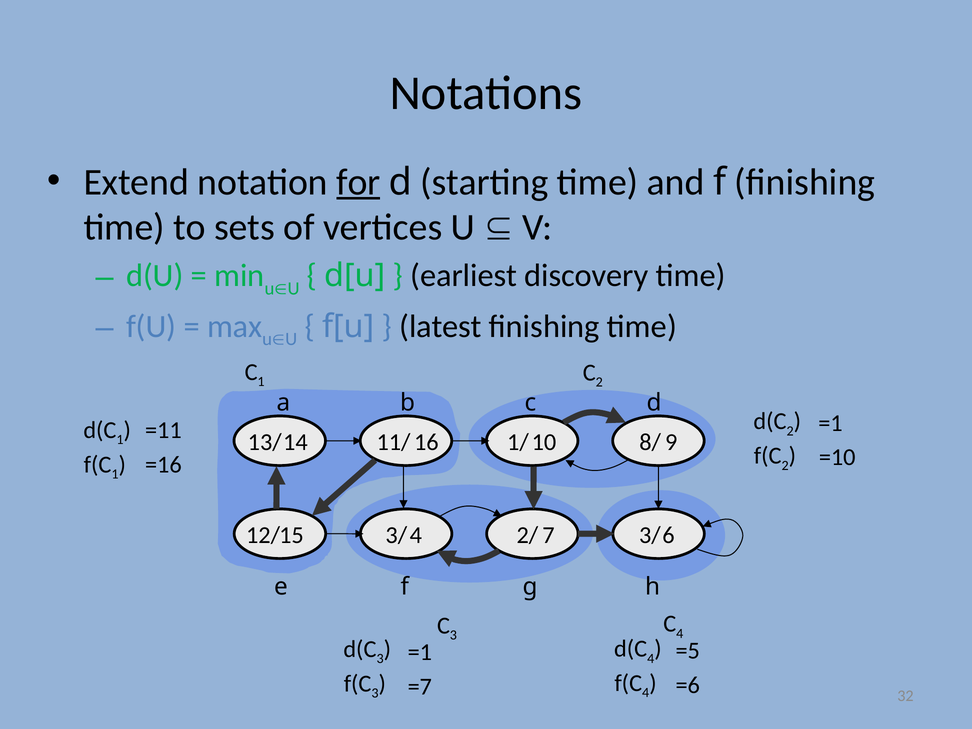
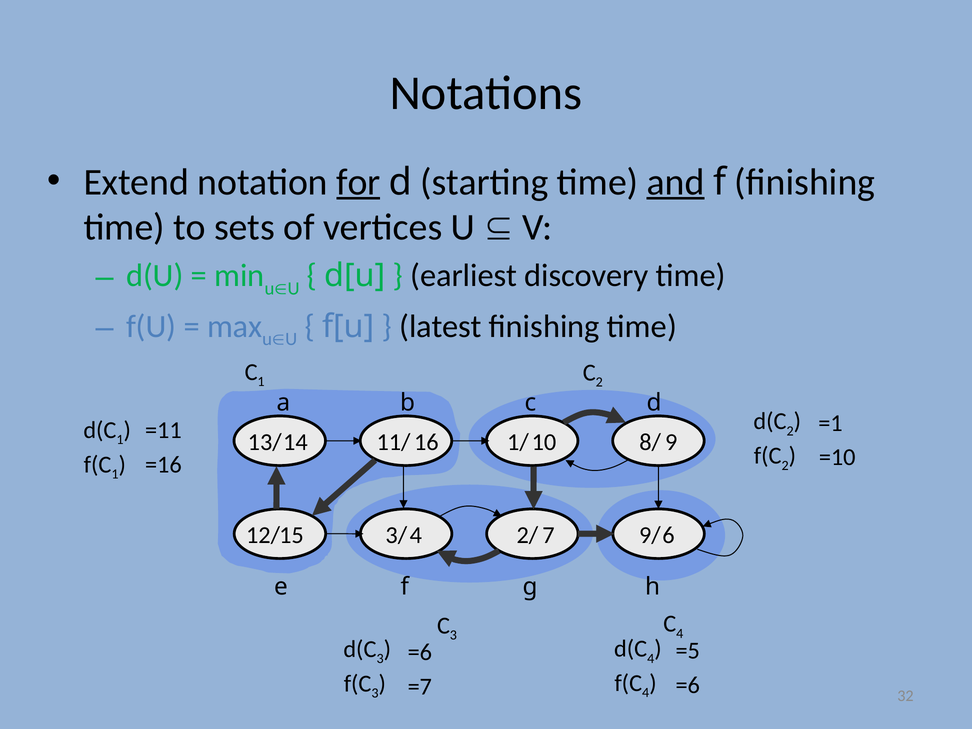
and underline: none -> present
3/: 3/ -> 9/
=1 at (420, 652): =1 -> =6
